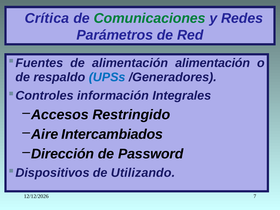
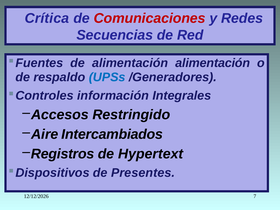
Comunicaciones colour: green -> red
Parámetros: Parámetros -> Secuencias
Dirección: Dirección -> Registros
Password: Password -> Hypertext
Utilizando: Utilizando -> Presentes
